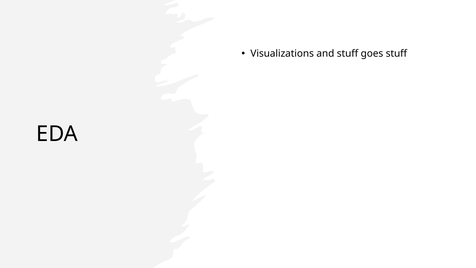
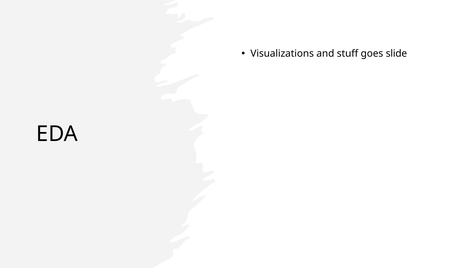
goes stuff: stuff -> slide
